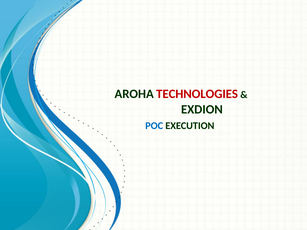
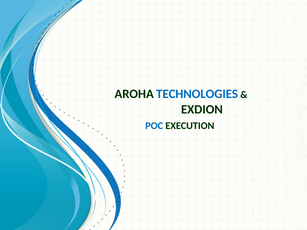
TECHNOLOGIES colour: red -> blue
